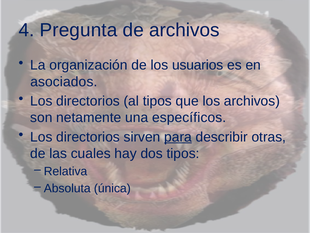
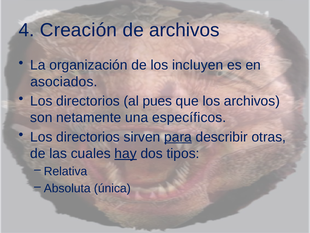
Pregunta: Pregunta -> Creación
usuarios: usuarios -> incluyen
al tipos: tipos -> pues
hay underline: none -> present
